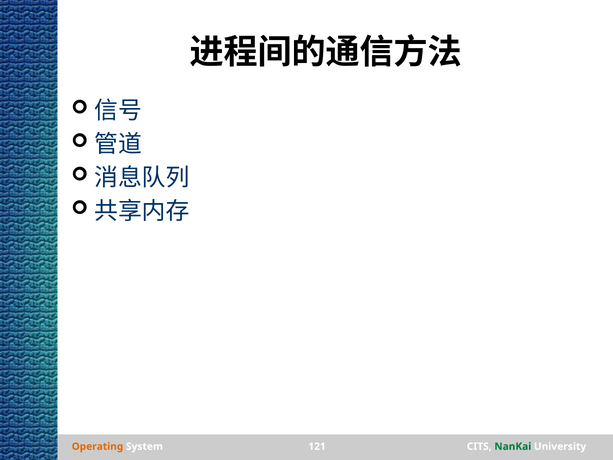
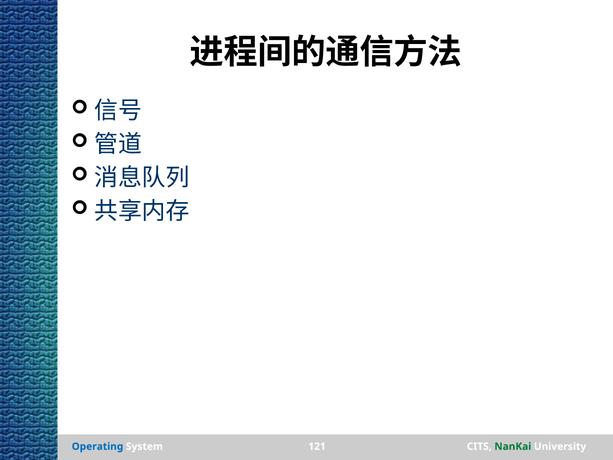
Operating colour: orange -> blue
